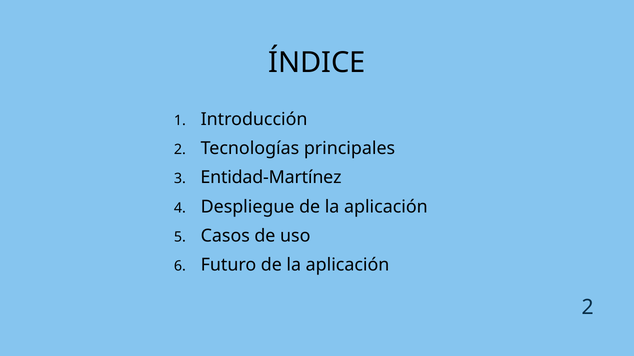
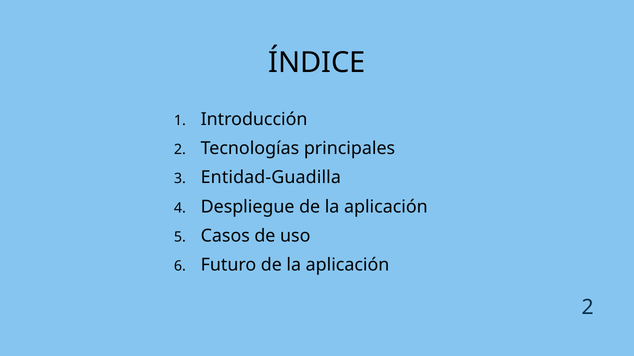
Entidad-Martínez: Entidad-Martínez -> Entidad-Guadilla
